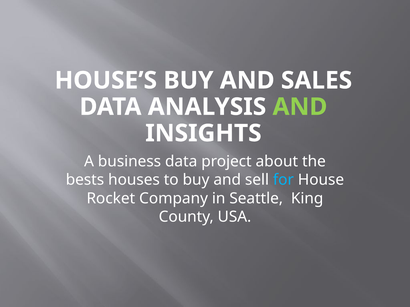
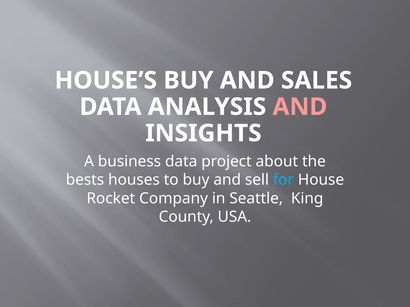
AND at (300, 107) colour: light green -> pink
